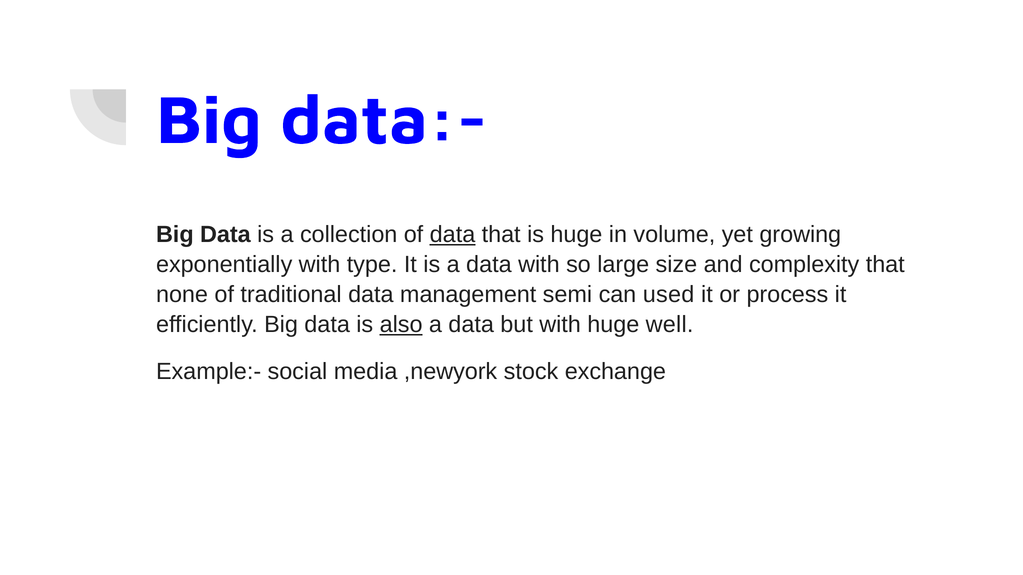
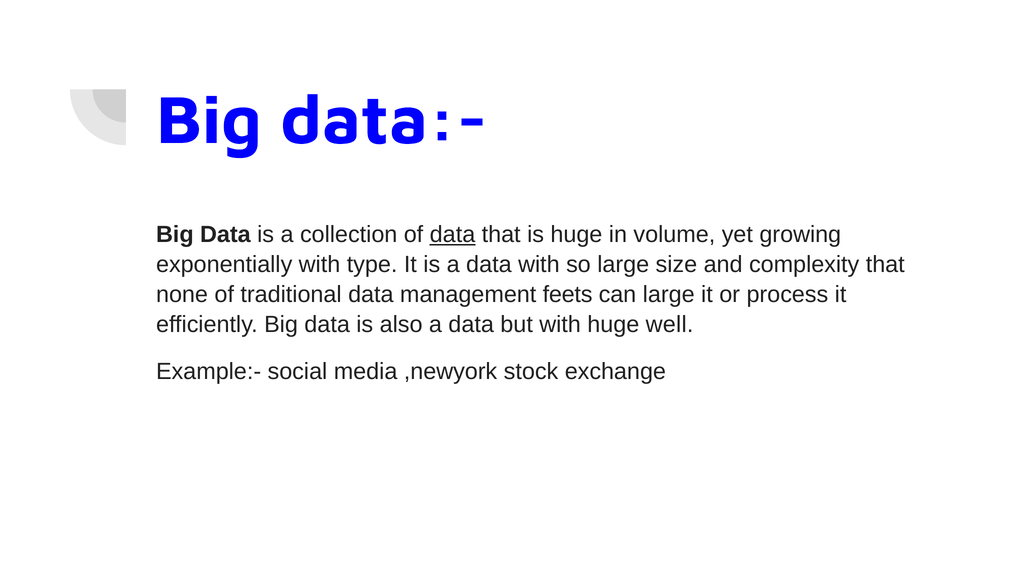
semi: semi -> feets
can used: used -> large
also underline: present -> none
